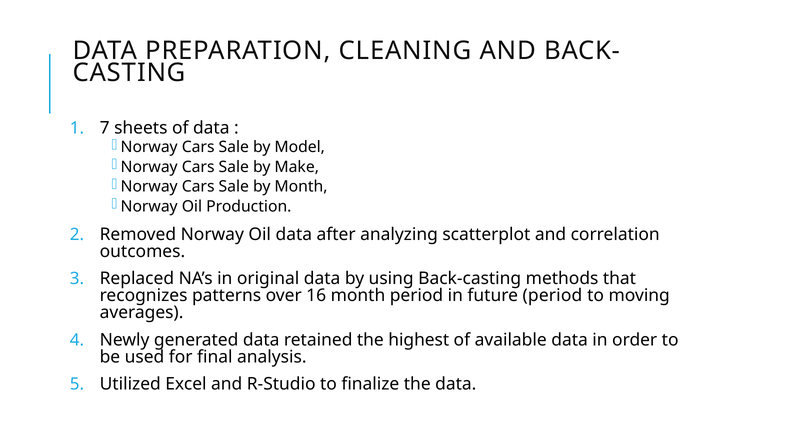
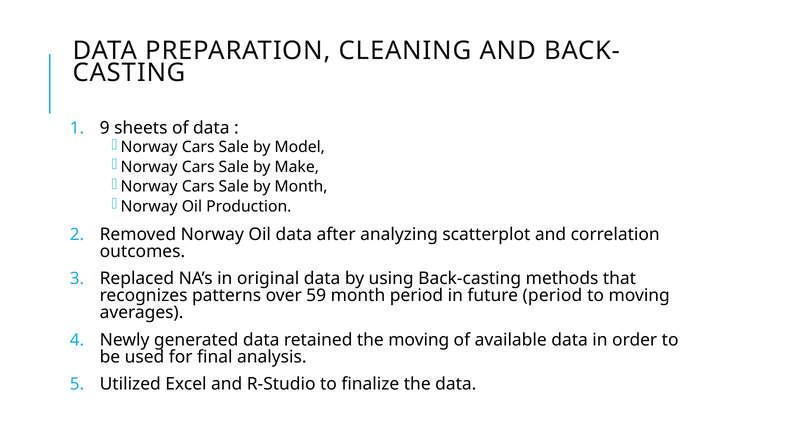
7: 7 -> 9
16: 16 -> 59
the highest: highest -> moving
